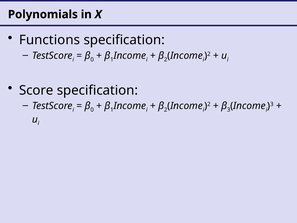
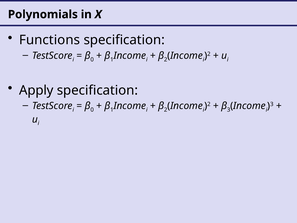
Score: Score -> Apply
